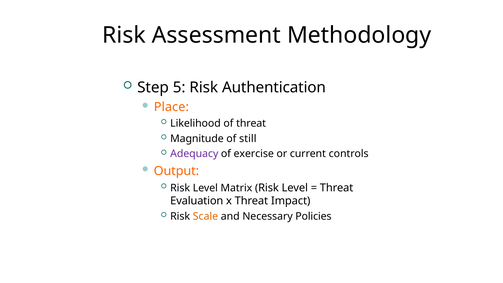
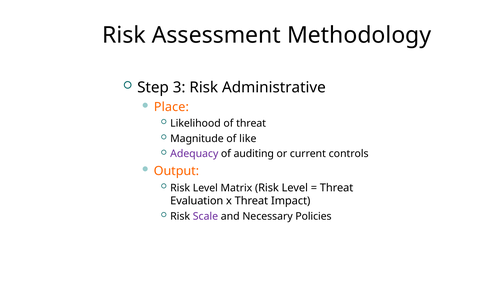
5: 5 -> 3
Authentication: Authentication -> Administrative
still: still -> like
exercise: exercise -> auditing
Scale colour: orange -> purple
